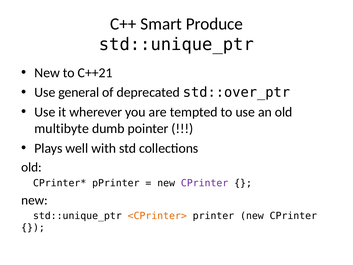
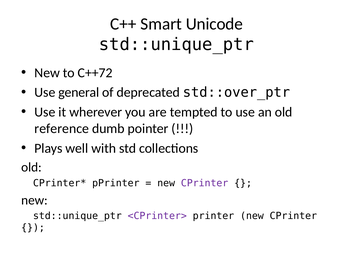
Produce: Produce -> Unicode
C++21: C++21 -> C++72
multibyte: multibyte -> reference
<CPrinter> colour: orange -> purple
